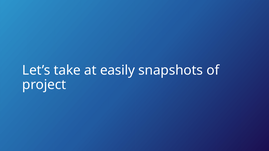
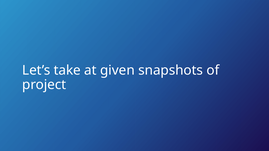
easily: easily -> given
